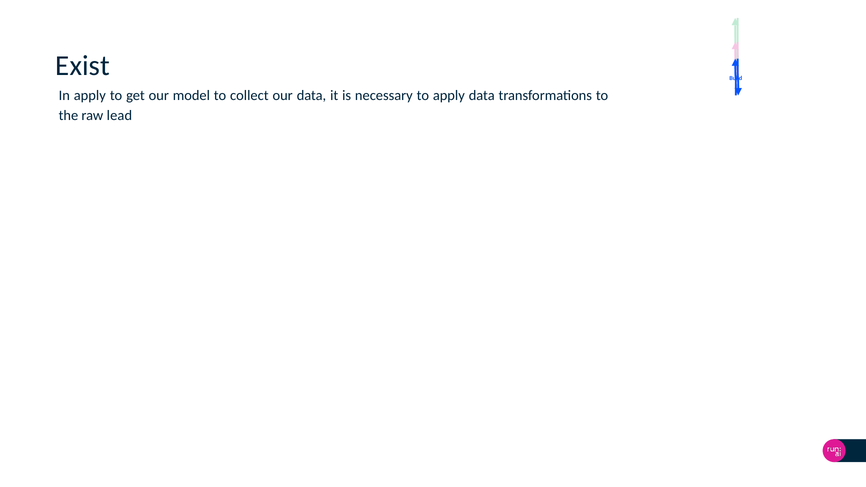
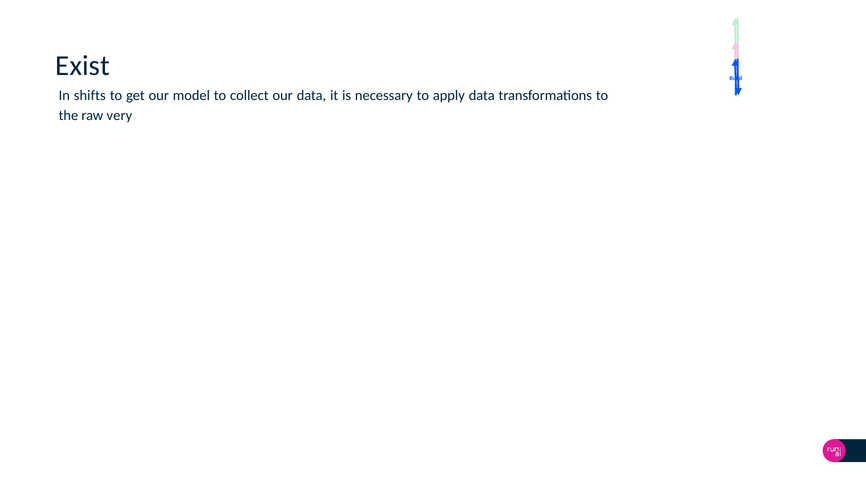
In apply: apply -> shifts
lead: lead -> very
